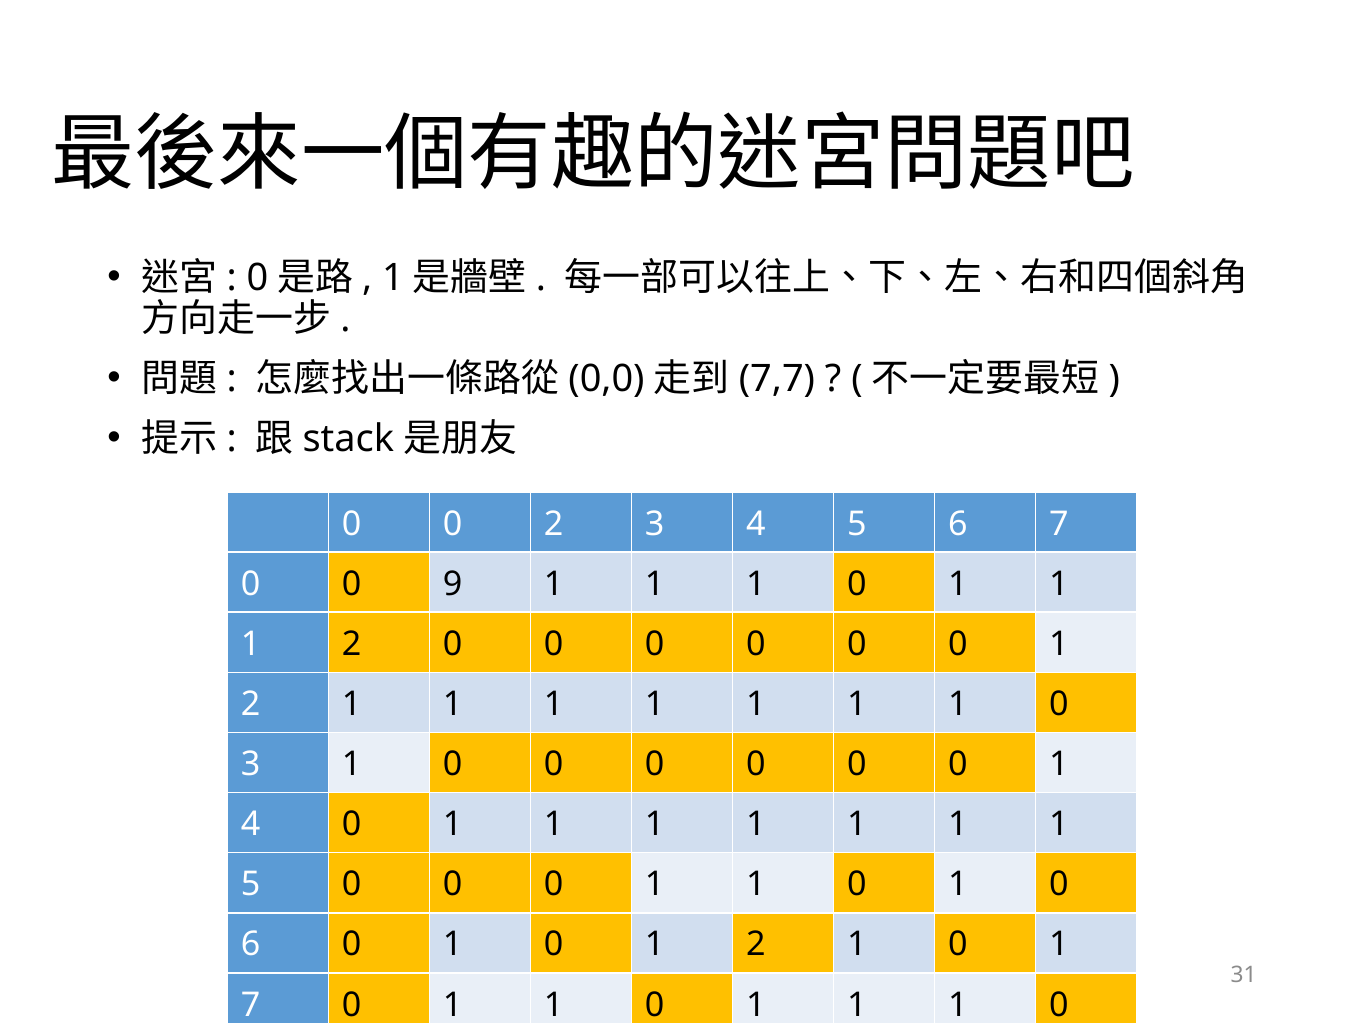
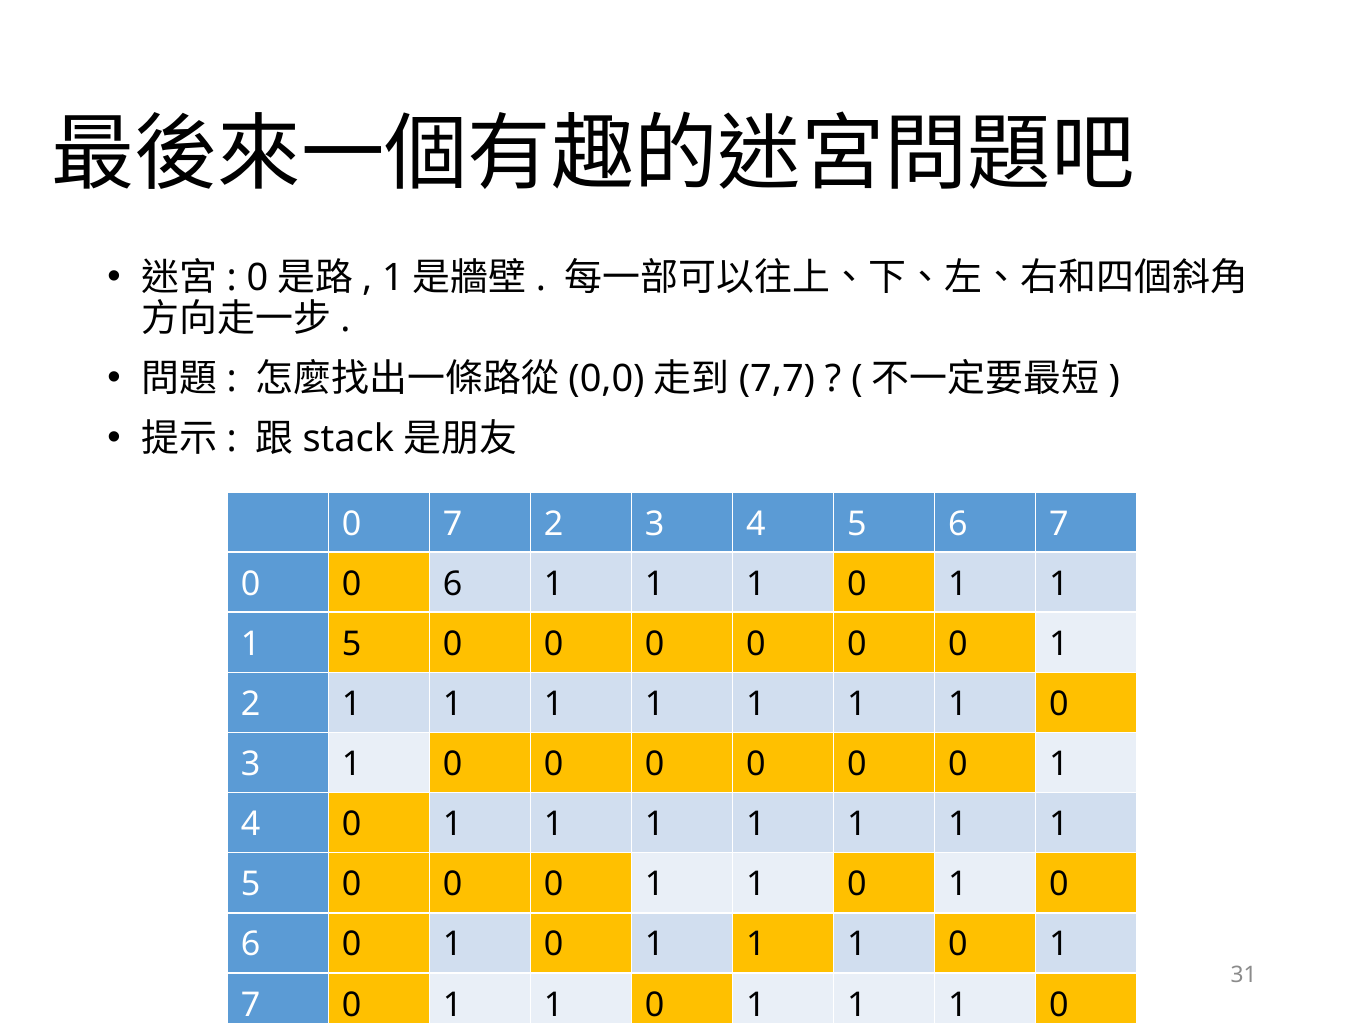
0 at (453, 524): 0 -> 7
0 0 9: 9 -> 6
2 at (352, 644): 2 -> 5
2 at (756, 945): 2 -> 1
